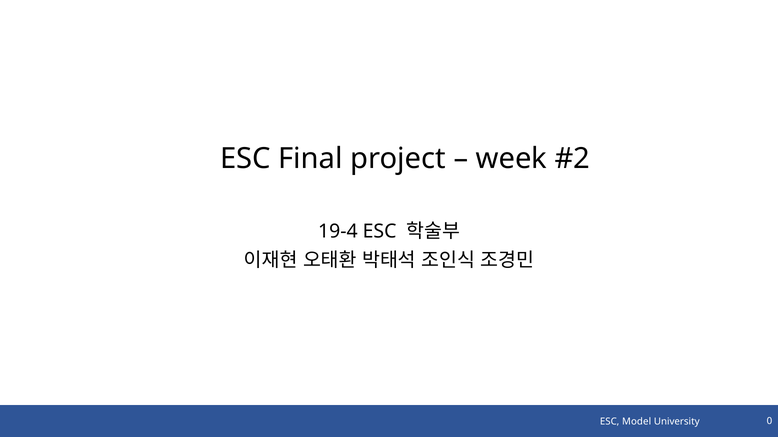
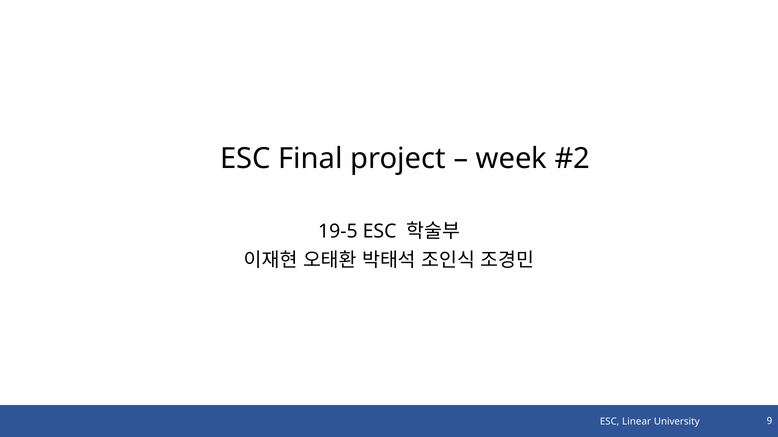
19-4: 19-4 -> 19-5
Model: Model -> Linear
0: 0 -> 9
